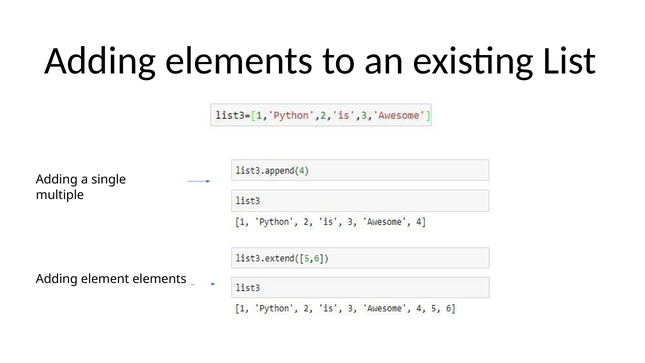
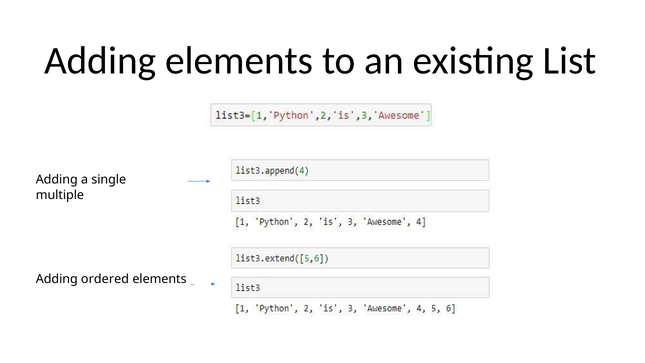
element: element -> ordered
